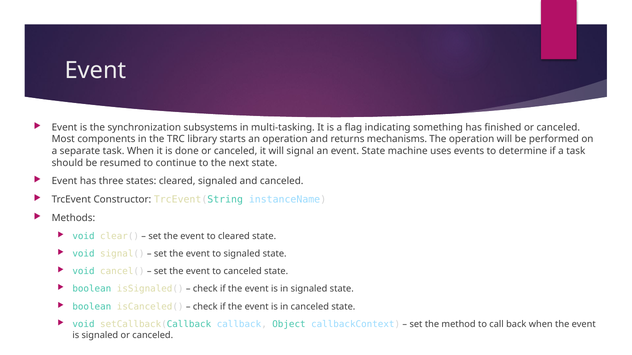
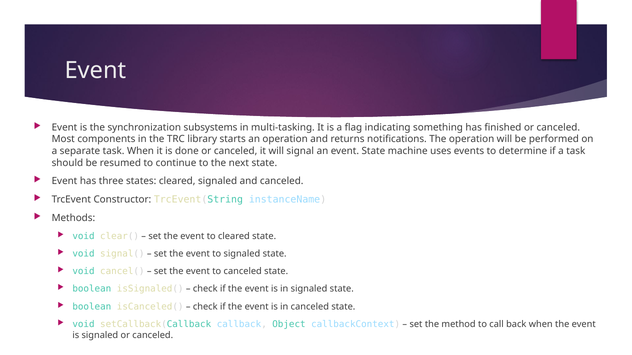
mechanisms: mechanisms -> notifications
